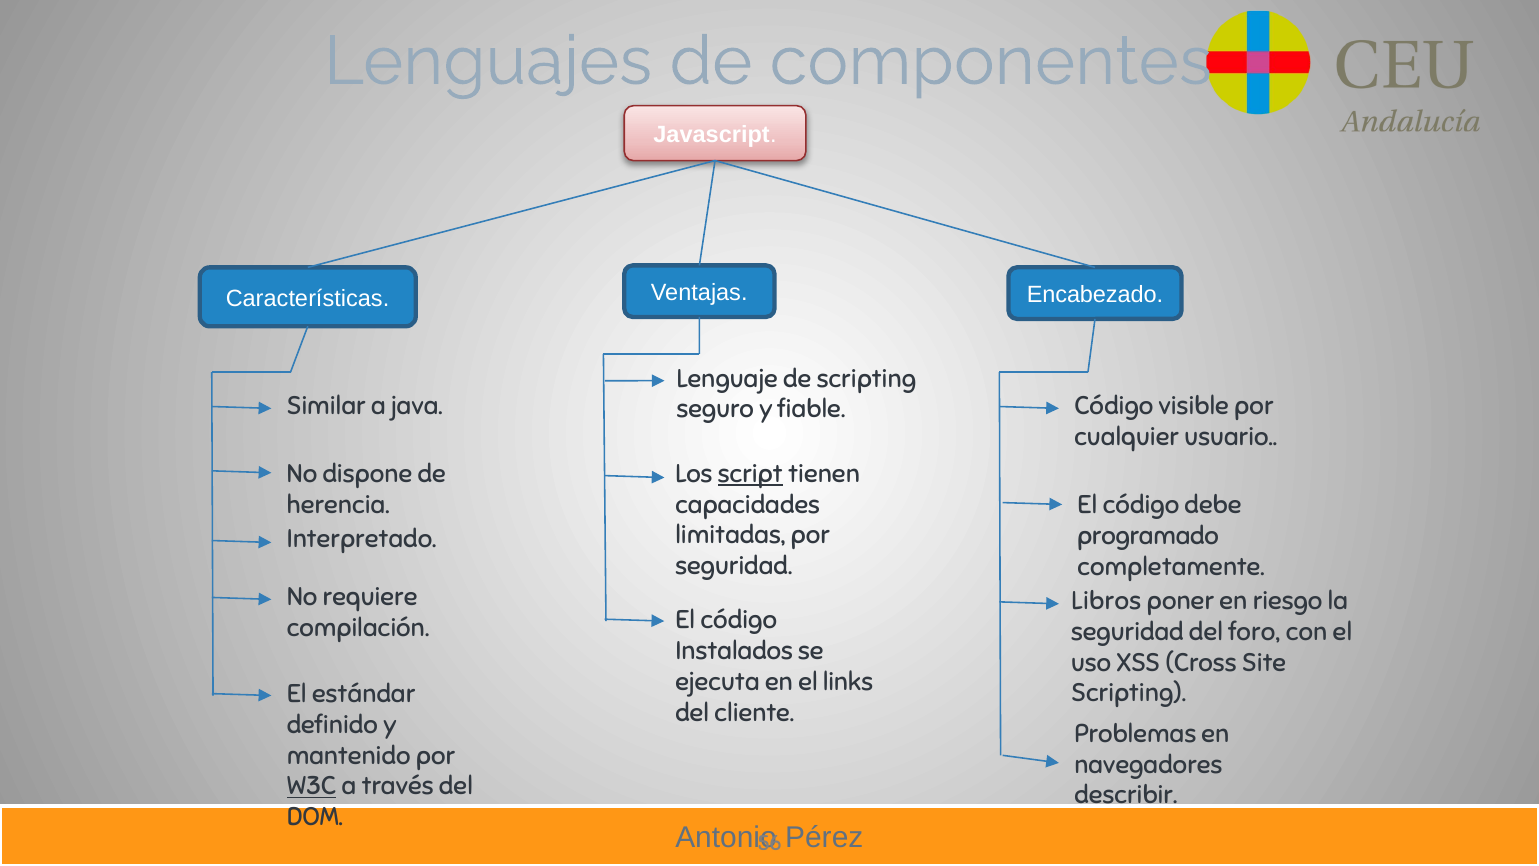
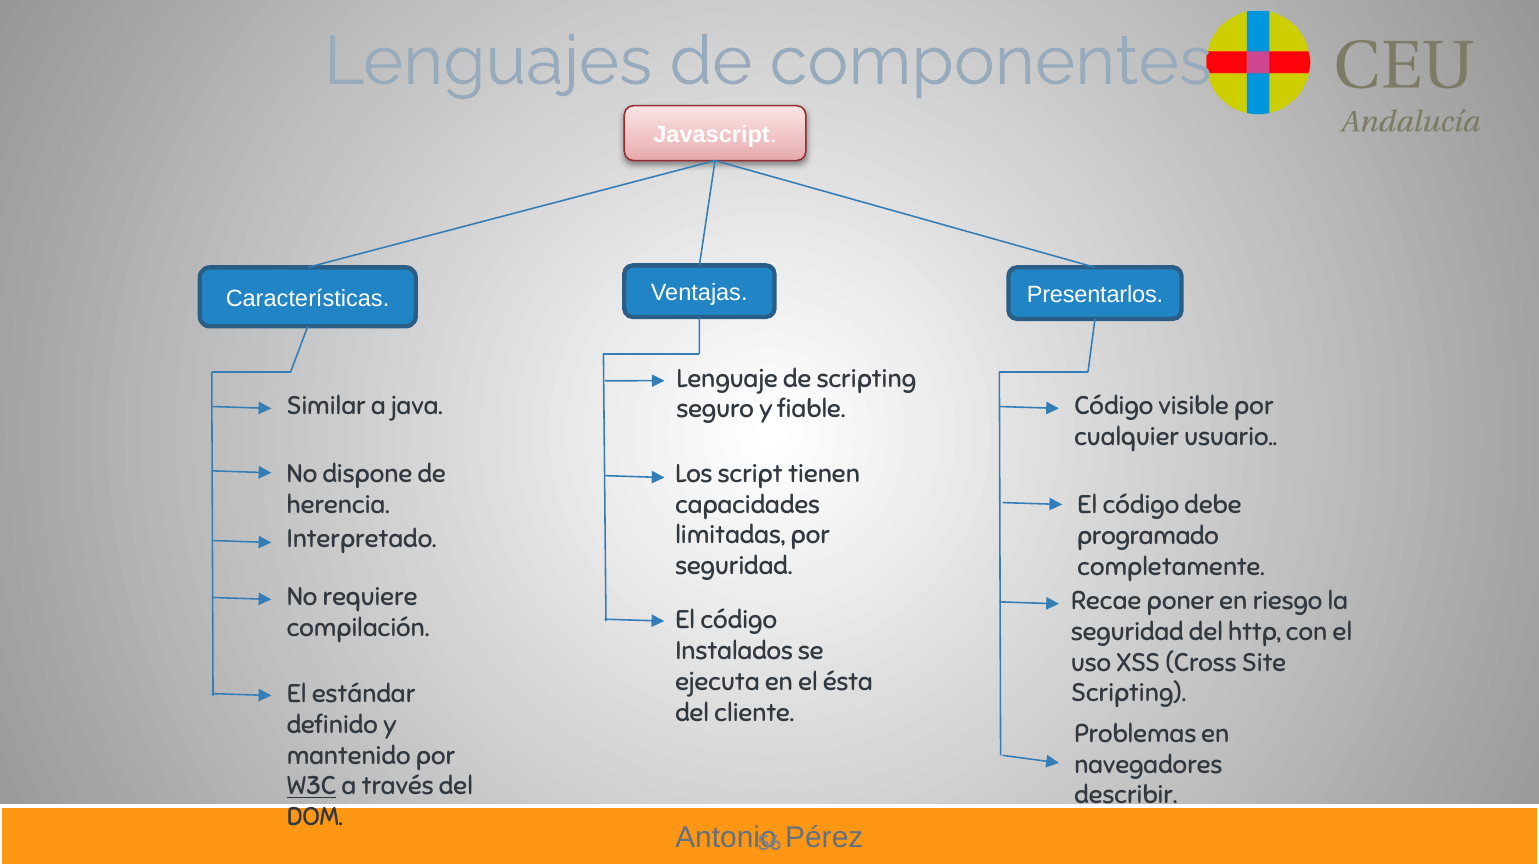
Encabezado: Encabezado -> Presentarlos
script underline: present -> none
Libros: Libros -> Recae
foro: foro -> http
links: links -> ésta
